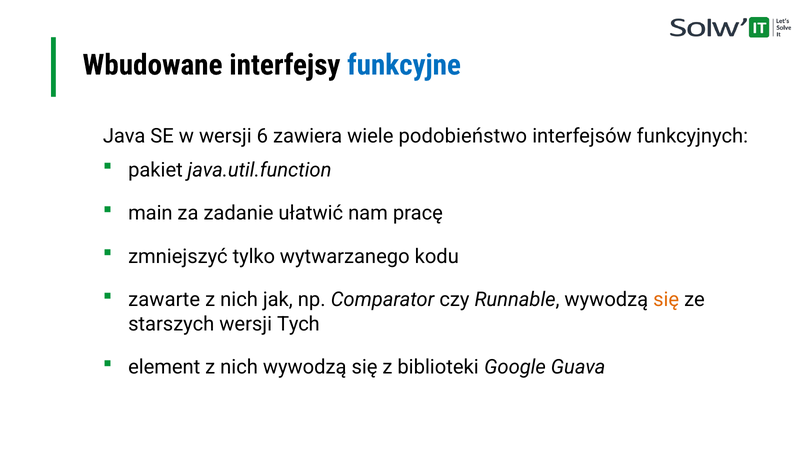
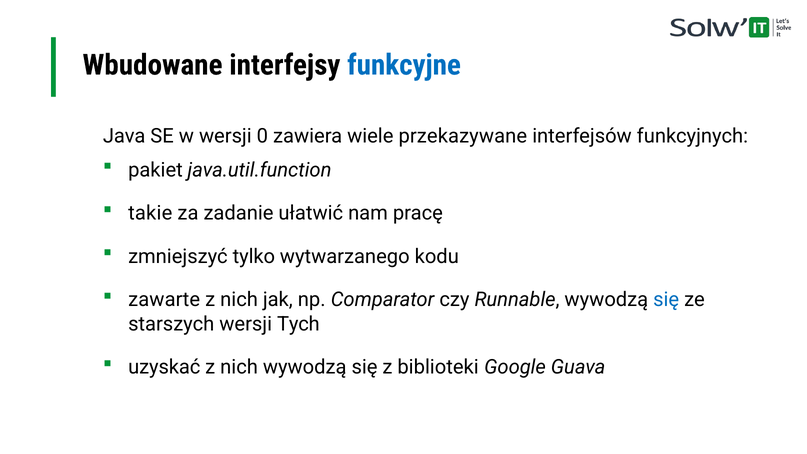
6: 6 -> 0
podobieństwo: podobieństwo -> przekazywane
main: main -> takie
się at (666, 300) colour: orange -> blue
element: element -> uzyskać
